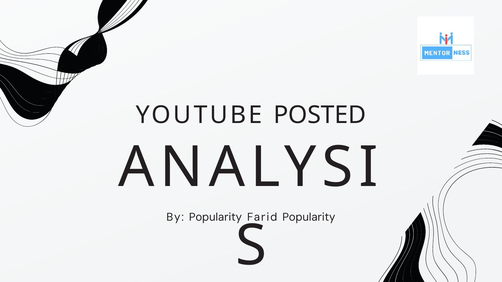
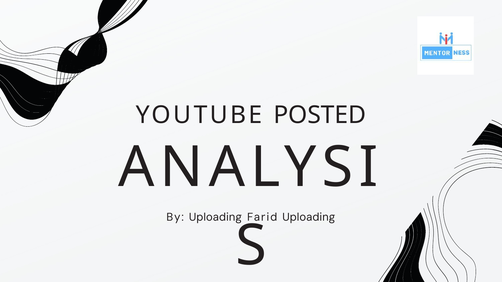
By Popularity: Popularity -> Uploading
Farid Popularity: Popularity -> Uploading
